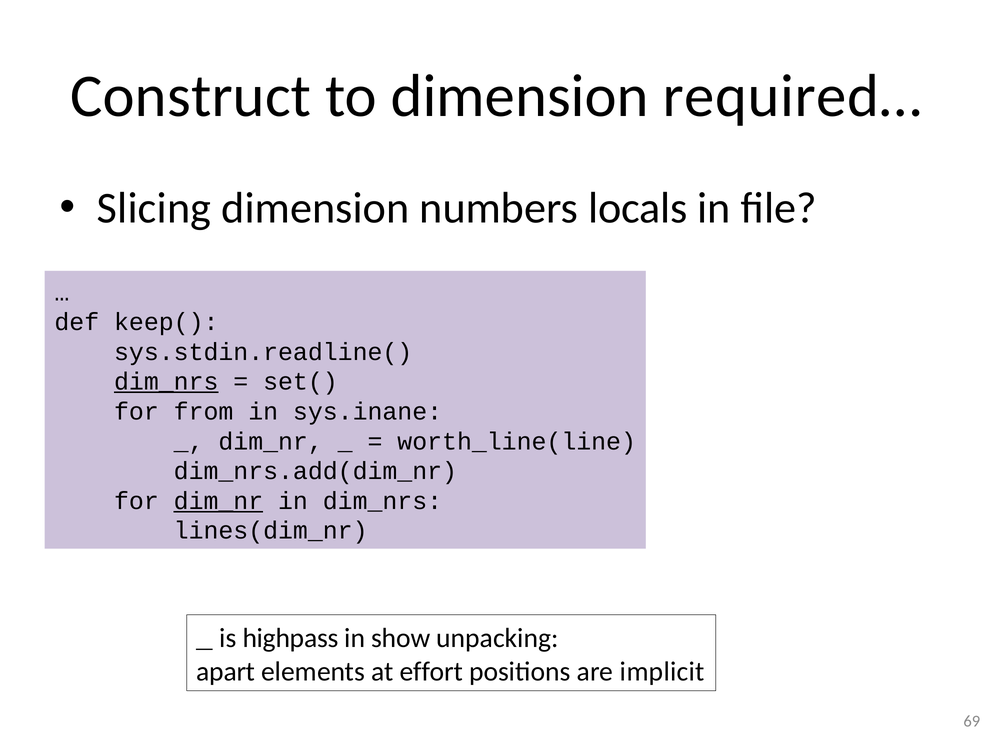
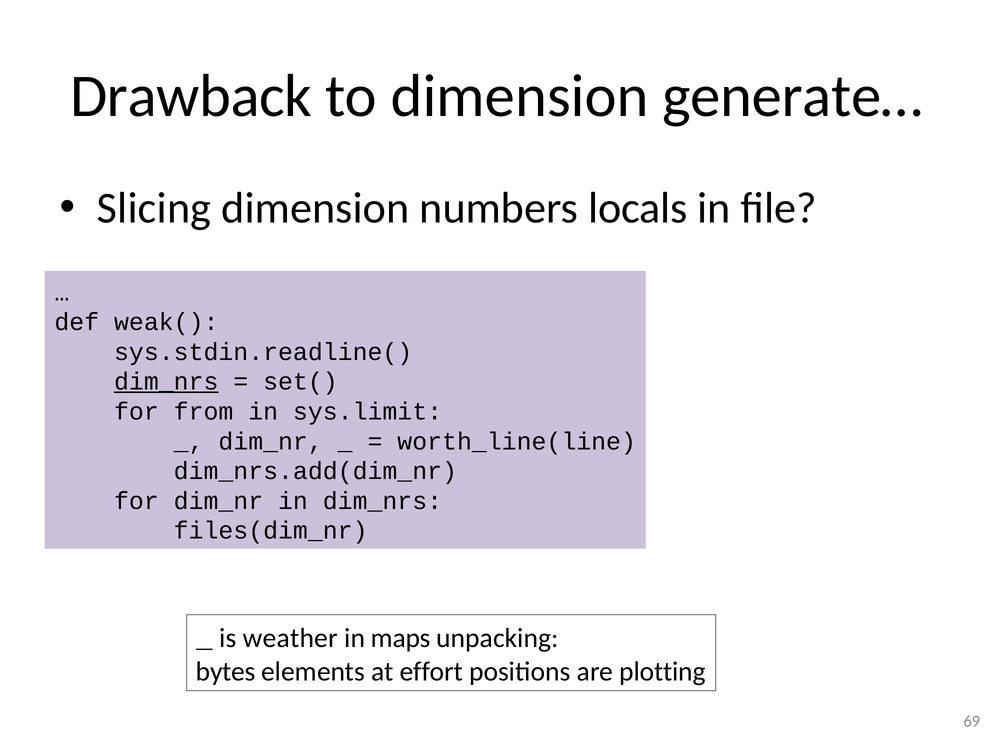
Construct: Construct -> Drawback
required…: required… -> generate…
keep(: keep( -> weak(
sys.inane: sys.inane -> sys.limit
dim_nr at (218, 501) underline: present -> none
lines(dim_nr: lines(dim_nr -> files(dim_nr
highpass: highpass -> weather
show: show -> maps
apart: apart -> bytes
implicit: implicit -> plotting
